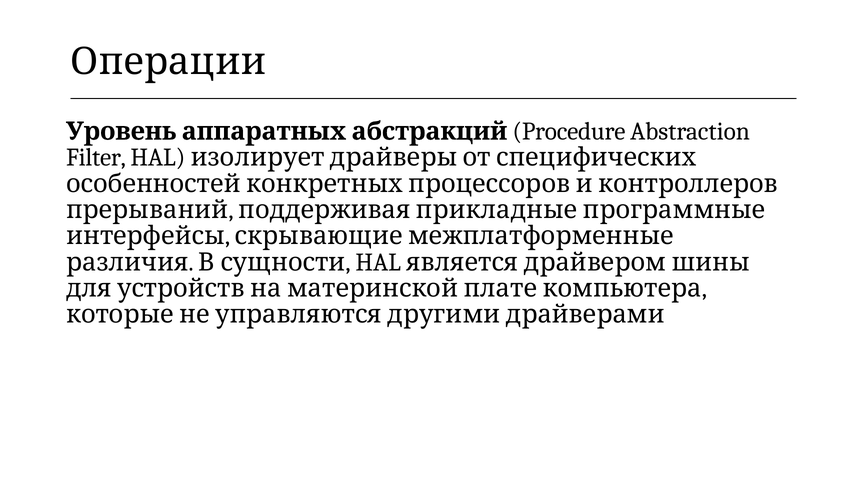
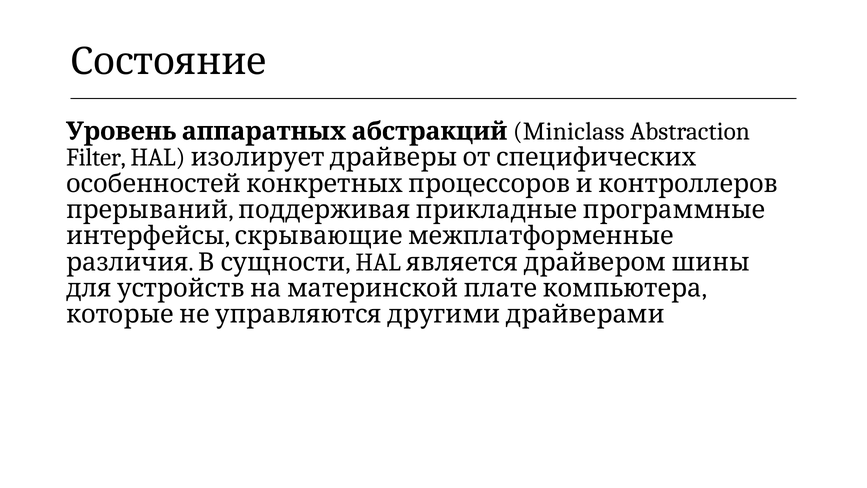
Операции: Операции -> Состояние
Procedure: Procedure -> Miniclass
